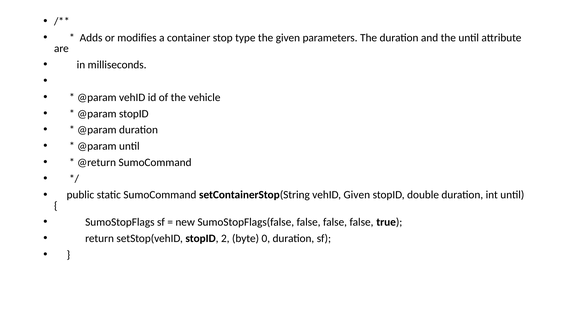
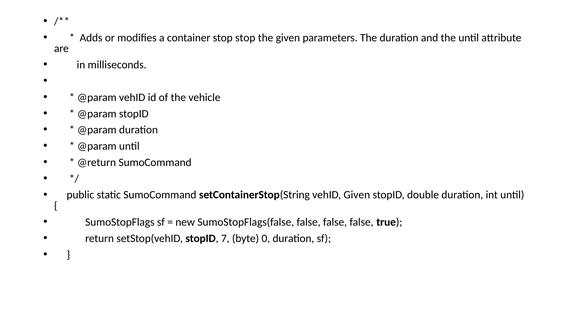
stop type: type -> stop
2: 2 -> 7
